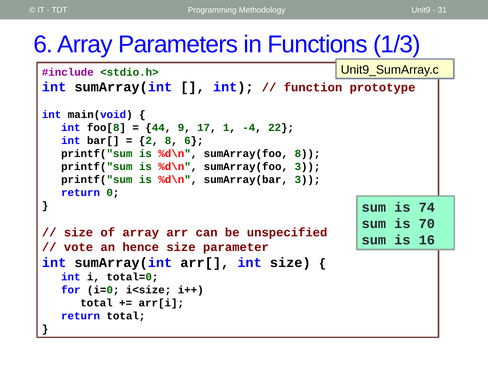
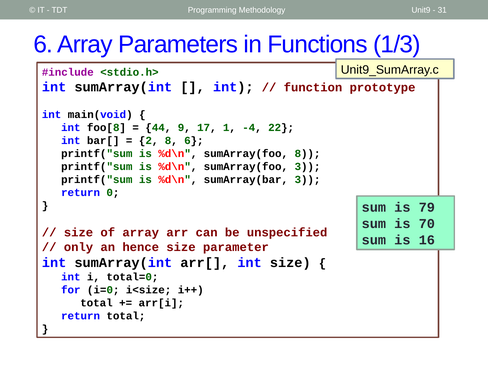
74: 74 -> 79
vote: vote -> only
